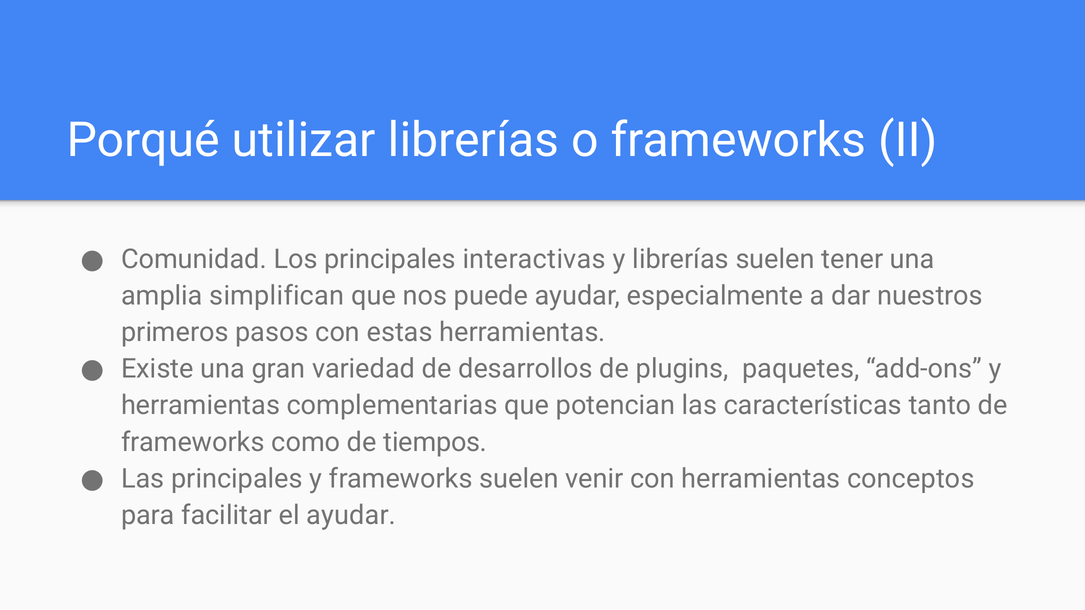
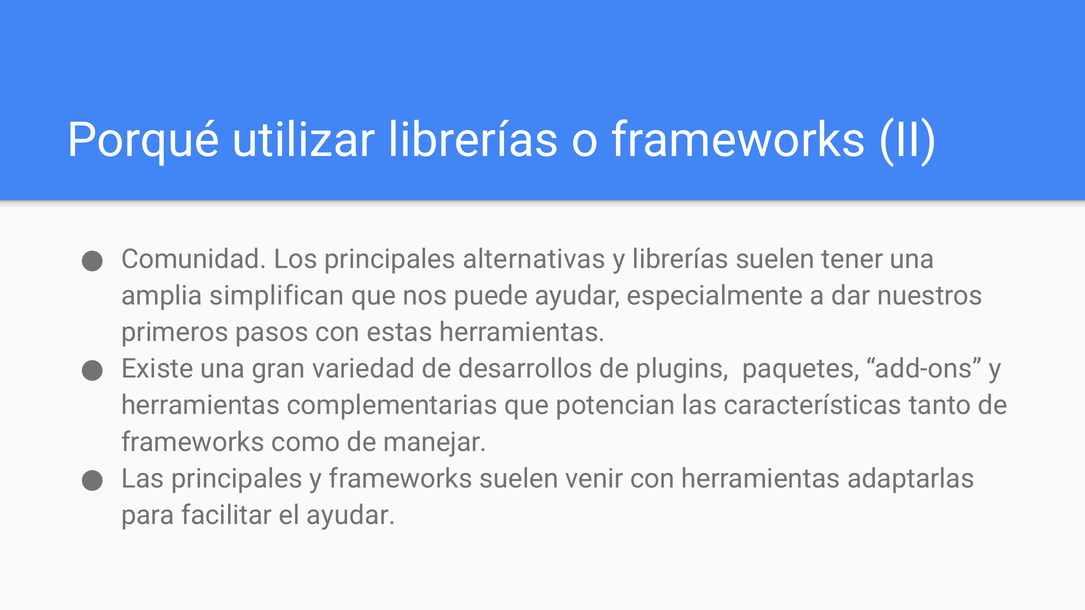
interactivas: interactivas -> alternativas
tiempos: tiempos -> manejar
conceptos: conceptos -> adaptarlas
